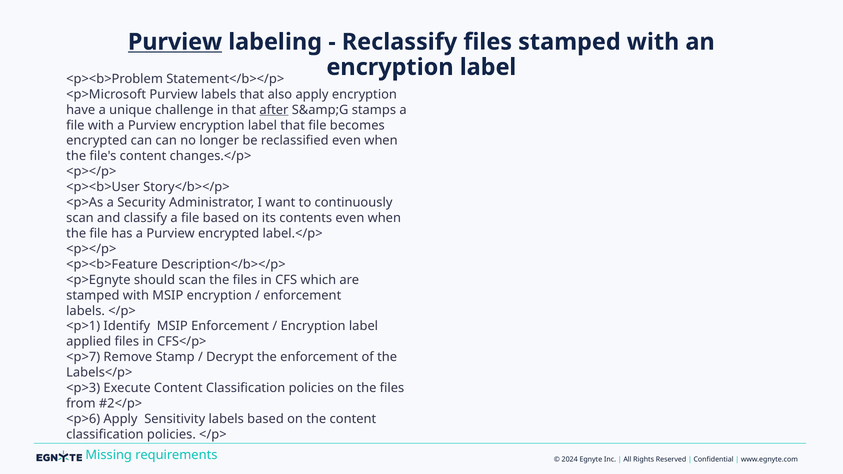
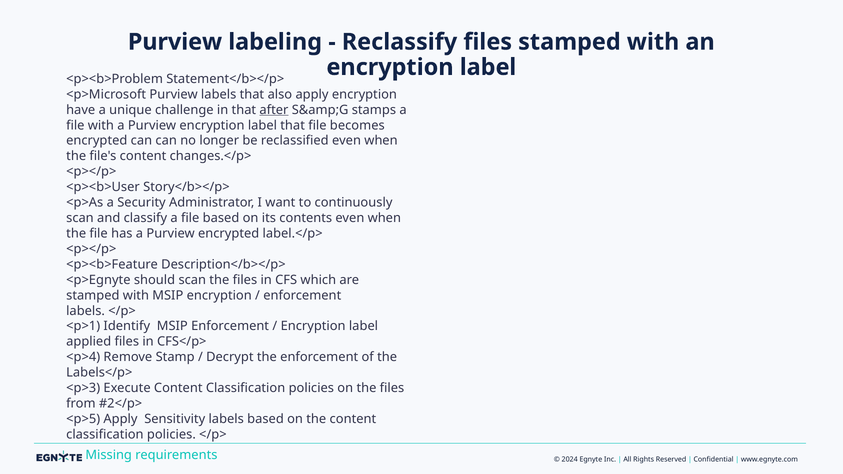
Purview at (175, 42) underline: present -> none
<p>7: <p>7 -> <p>4
<p>6: <p>6 -> <p>5
